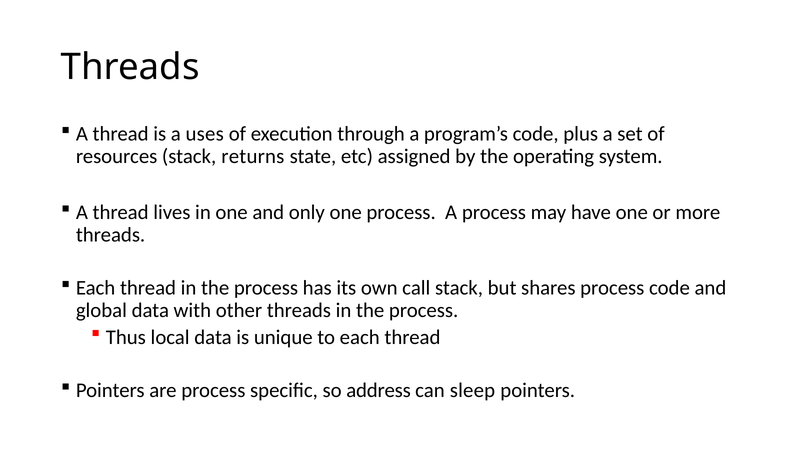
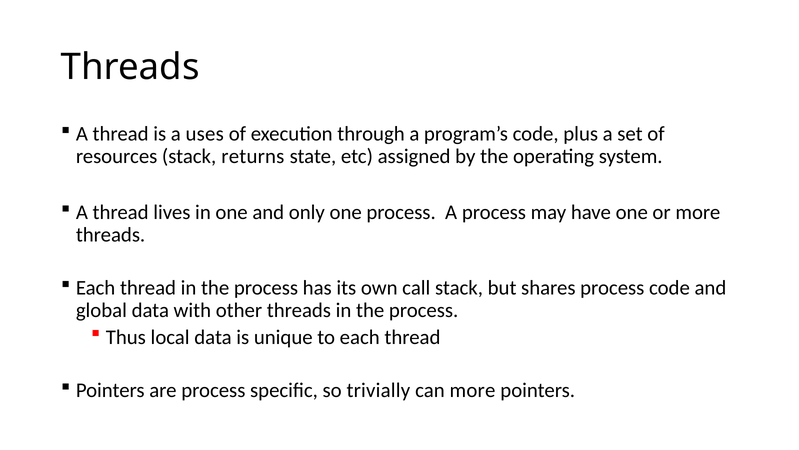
address: address -> trivially
can sleep: sleep -> more
